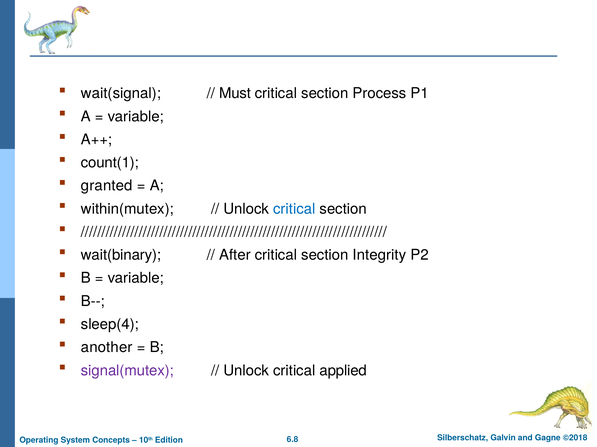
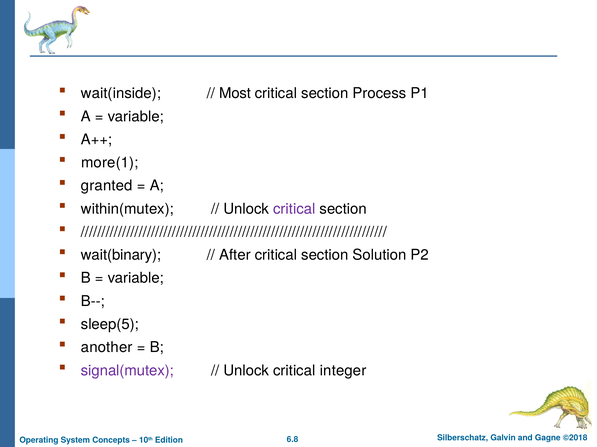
wait(signal: wait(signal -> wait(inside
Must: Must -> Most
count(1: count(1 -> more(1
critical at (294, 209) colour: blue -> purple
Integrity: Integrity -> Solution
sleep(4: sleep(4 -> sleep(5
applied: applied -> integer
